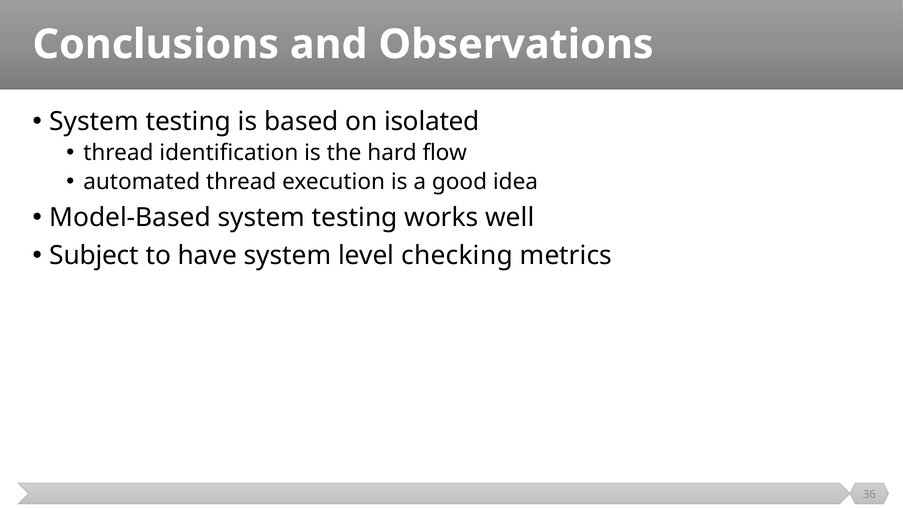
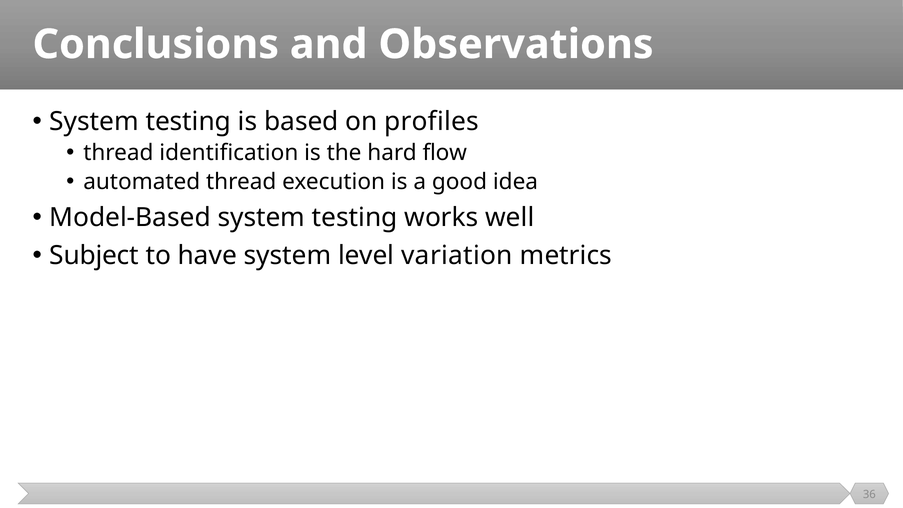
isolated: isolated -> profiles
checking: checking -> variation
